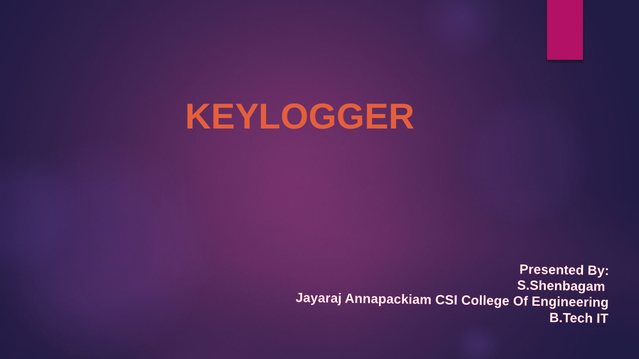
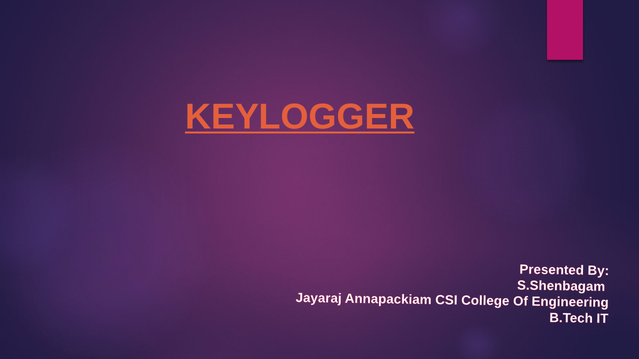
KEYLOGGER underline: none -> present
